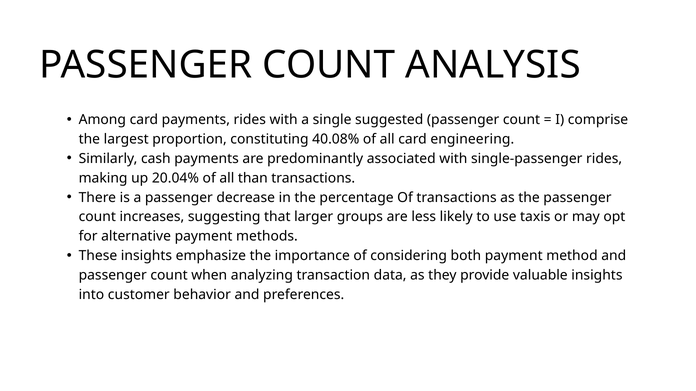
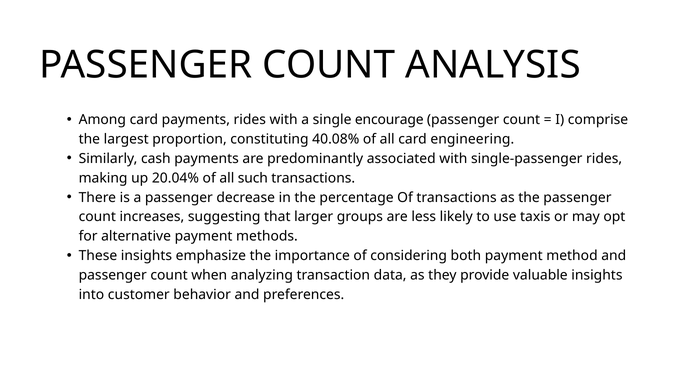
suggested: suggested -> encourage
than: than -> such
